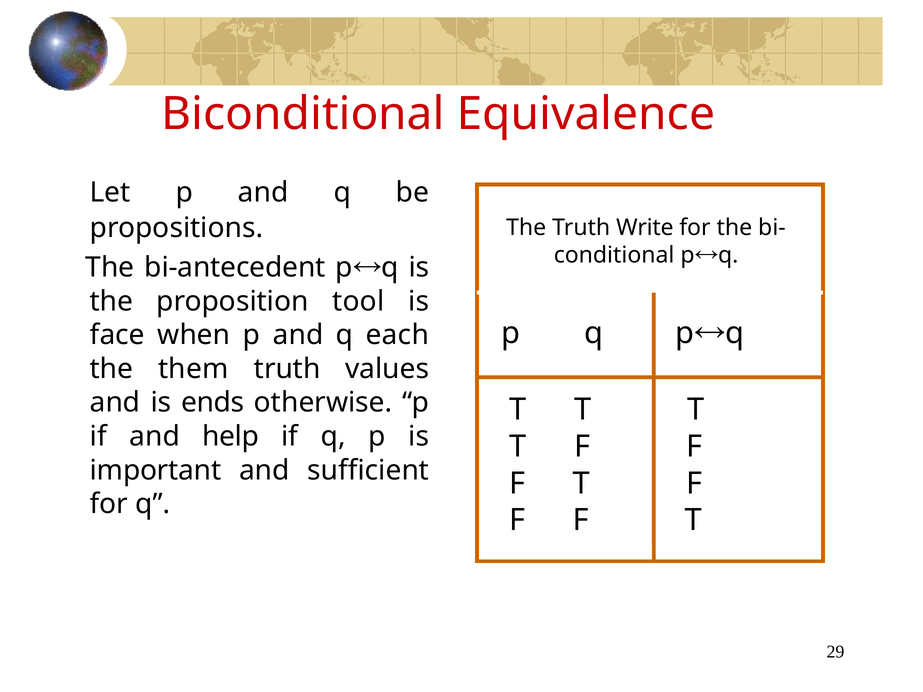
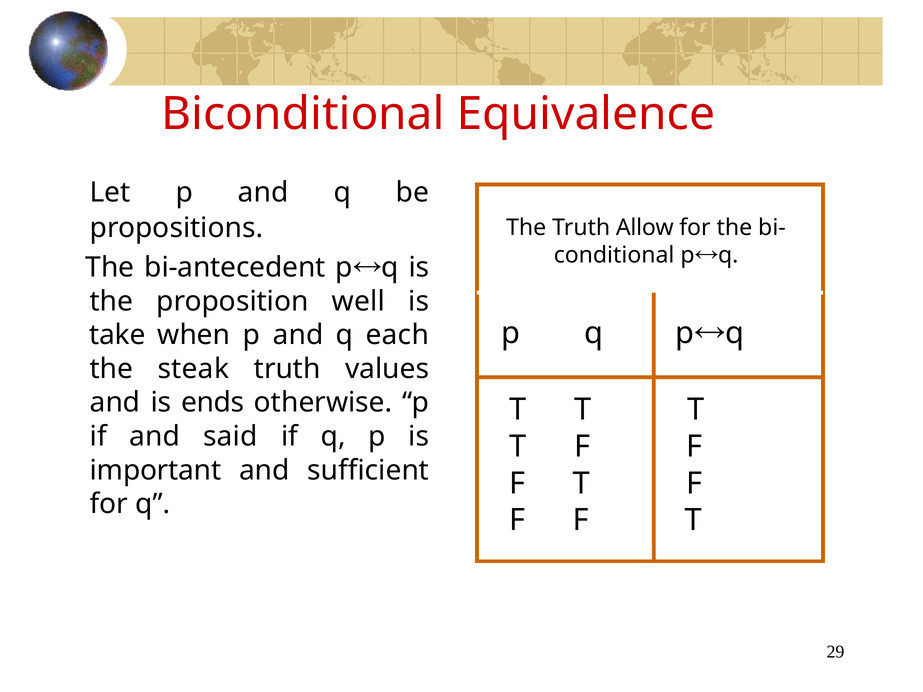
Write: Write -> Allow
tool: tool -> well
face: face -> take
them: them -> steak
help: help -> said
